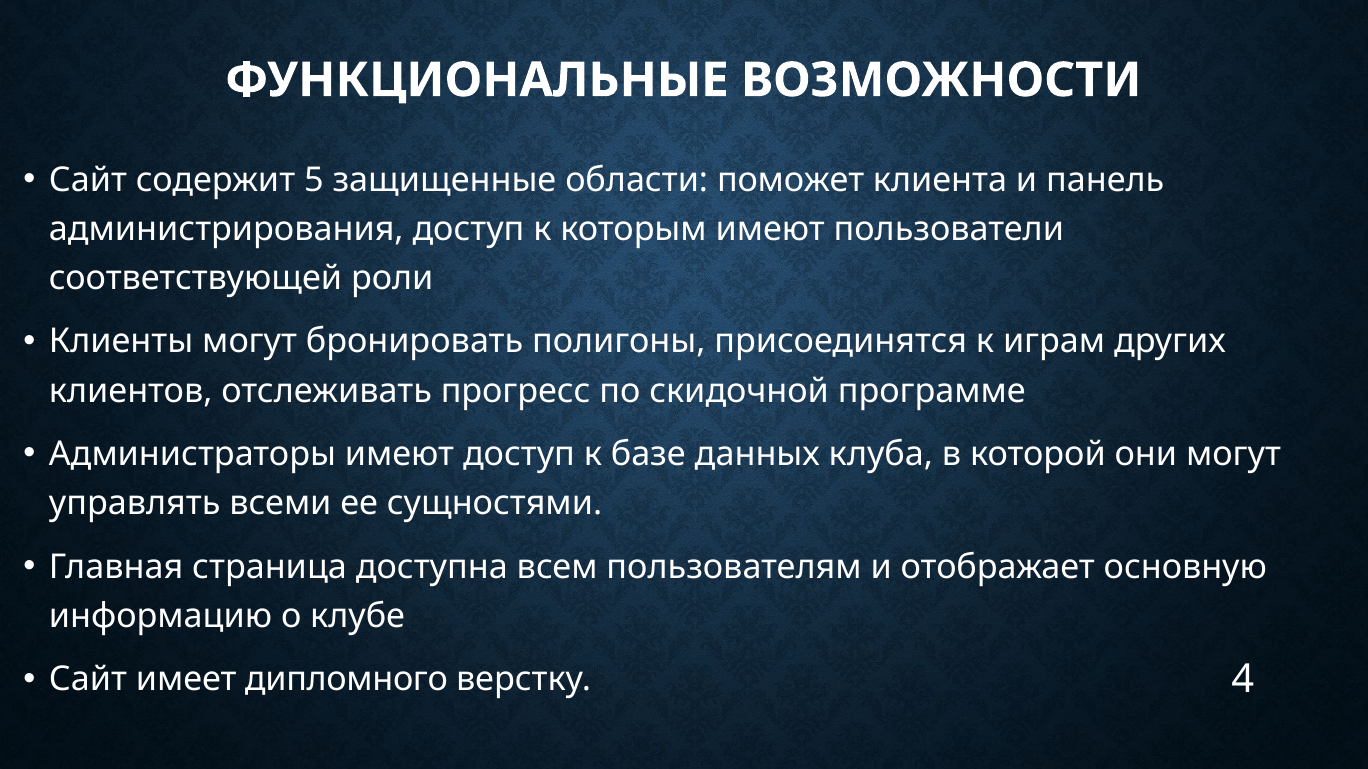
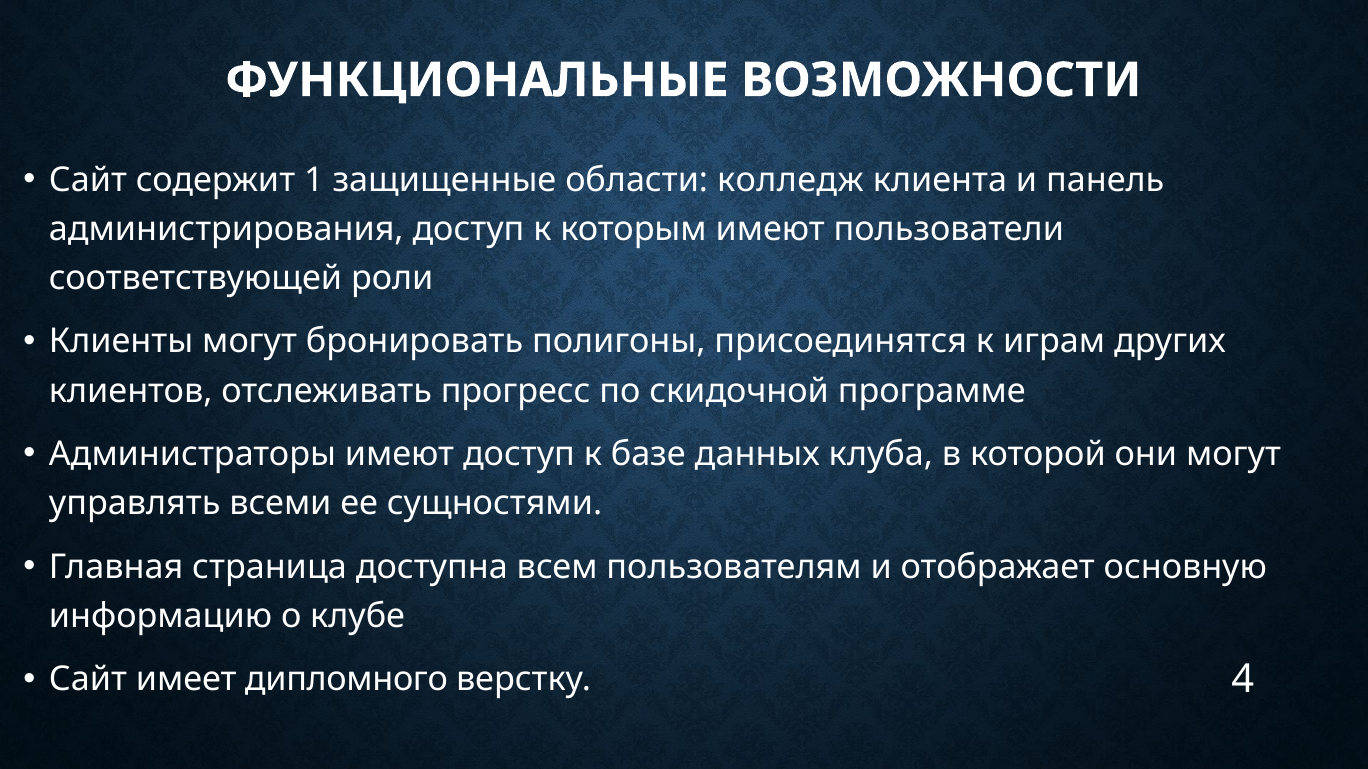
5: 5 -> 1
поможет: поможет -> колледж
